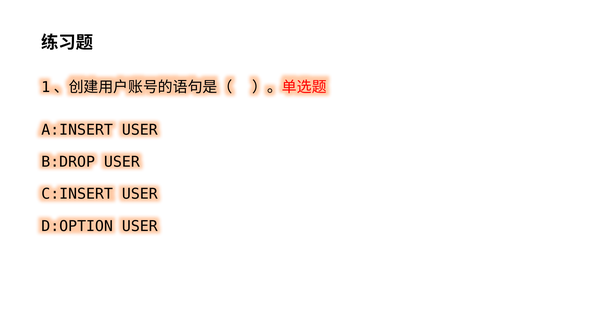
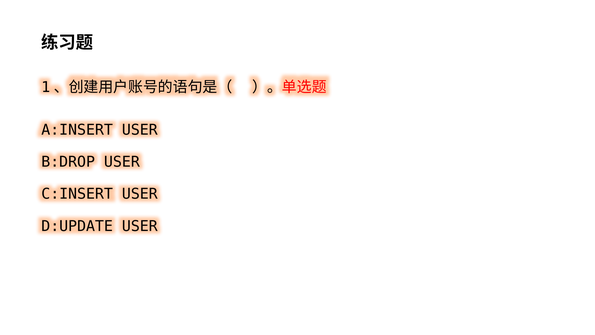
D:OPTION: D:OPTION -> D:UPDATE
